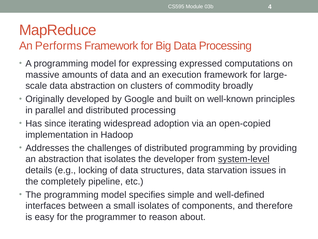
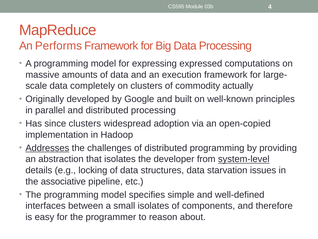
data abstraction: abstraction -> completely
broadly: broadly -> actually
since iterating: iterating -> clusters
Addresses underline: none -> present
completely: completely -> associative
